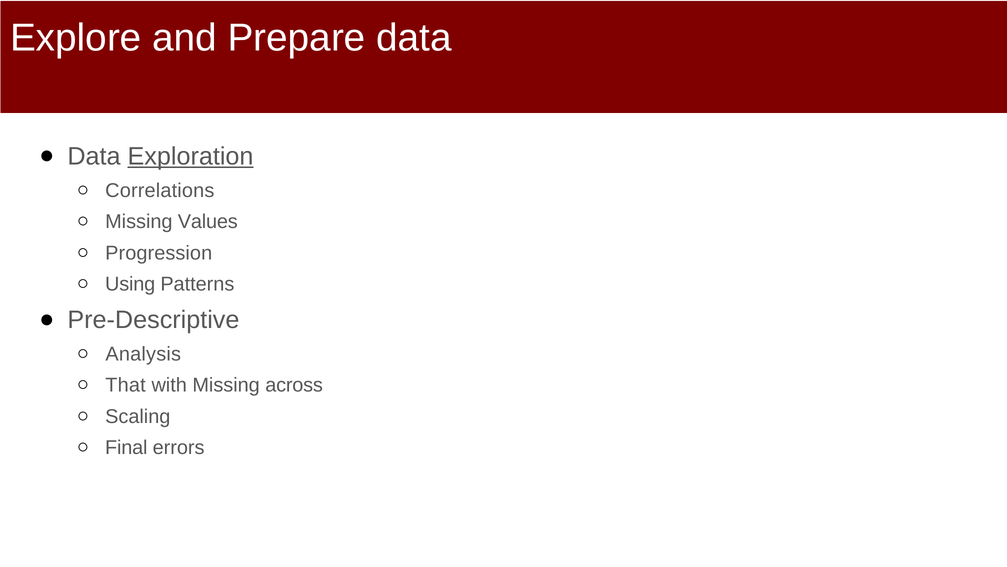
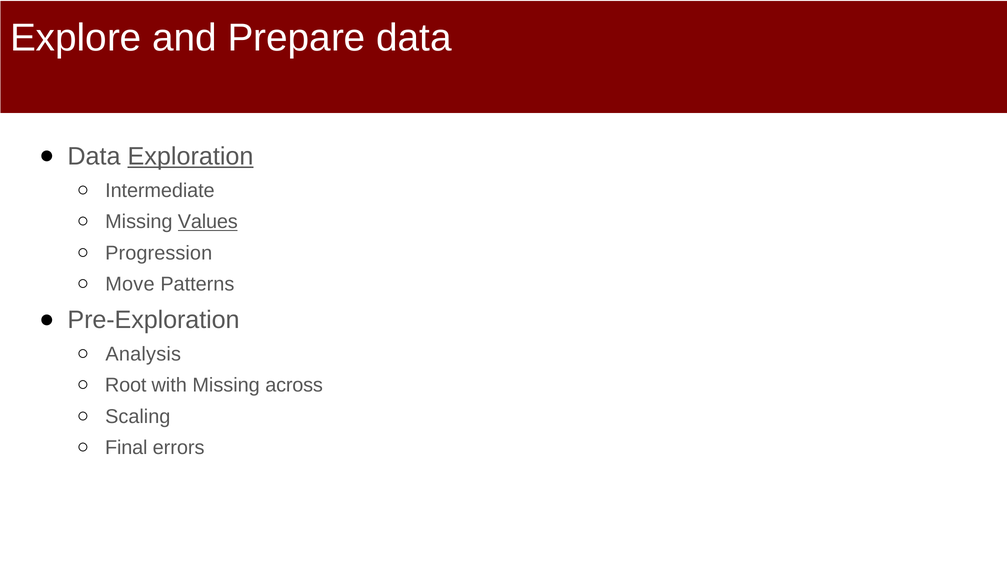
Correlations: Correlations -> Intermediate
Values underline: none -> present
Using: Using -> Move
Pre-Descriptive: Pre-Descriptive -> Pre-Exploration
That: That -> Root
